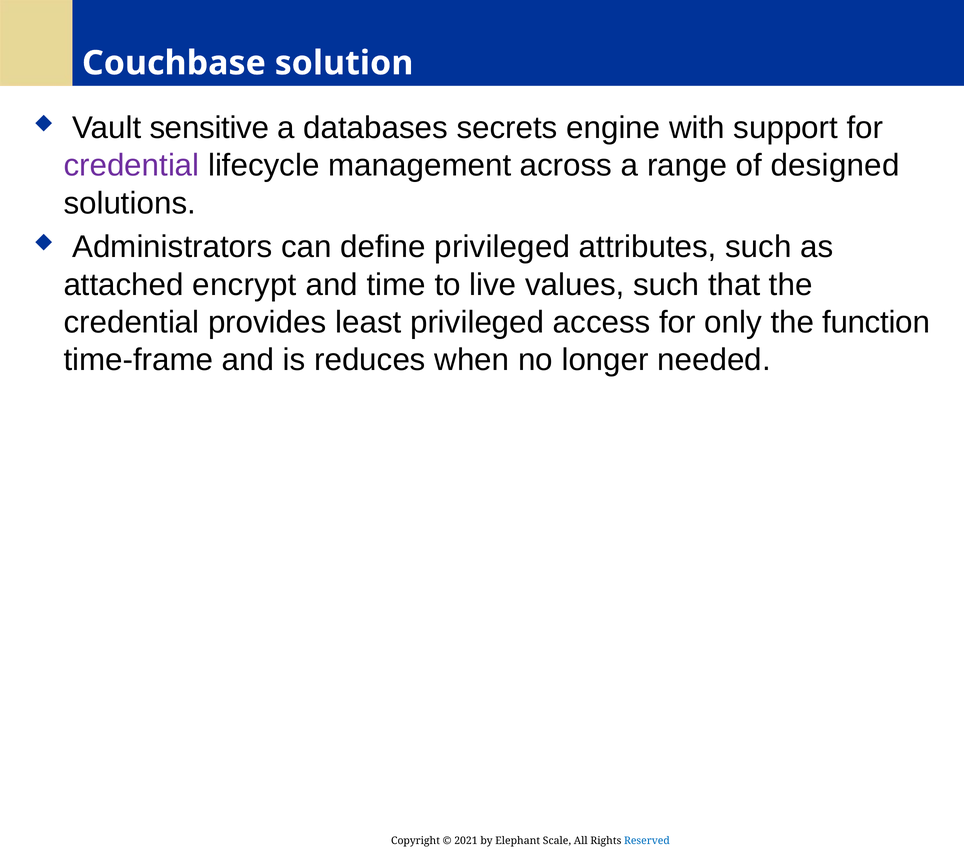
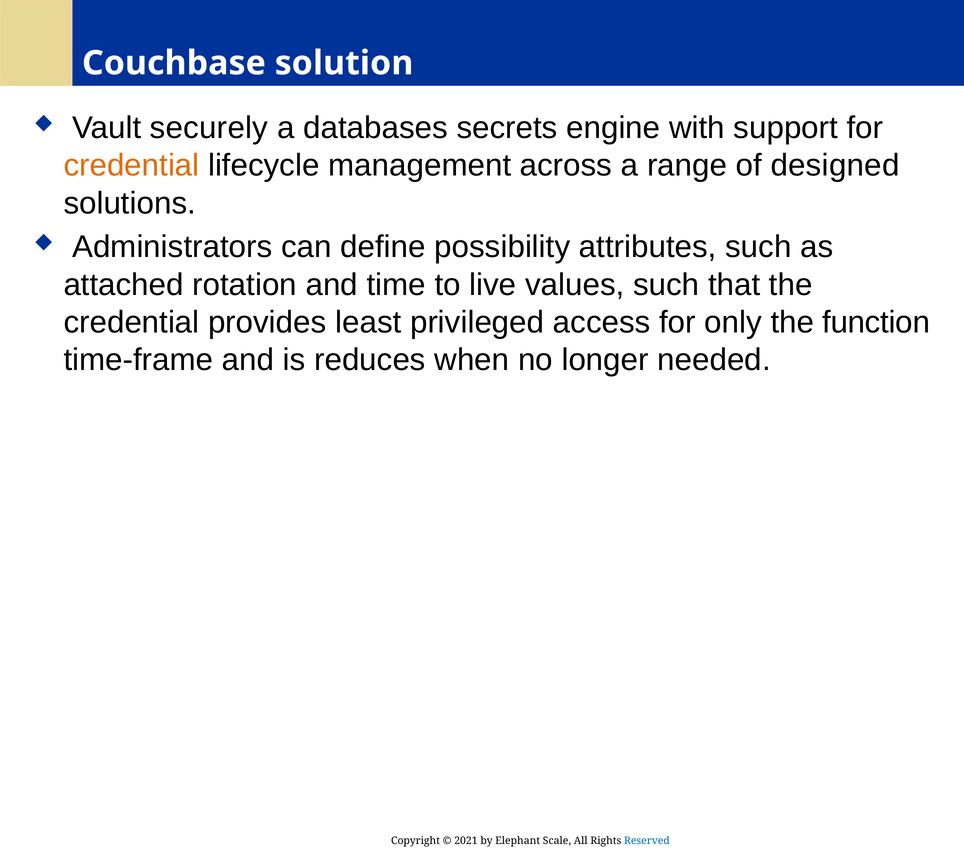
sensitive: sensitive -> securely
credential at (131, 166) colour: purple -> orange
define privileged: privileged -> possibility
encrypt: encrypt -> rotation
